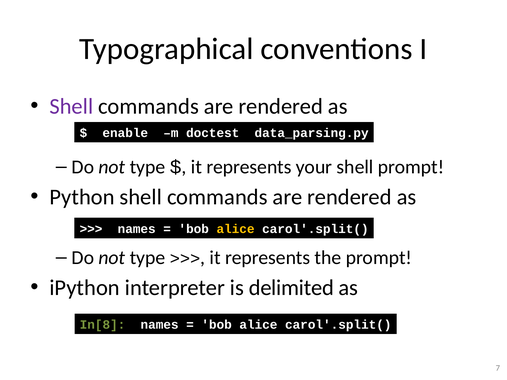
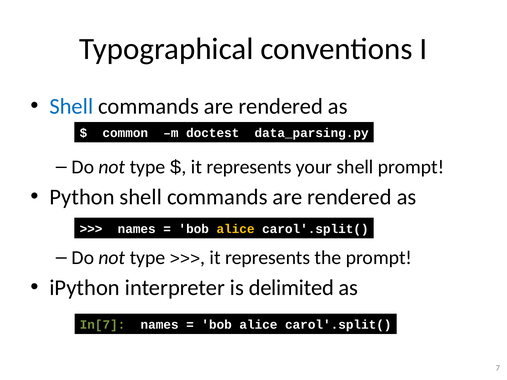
Shell at (71, 106) colour: purple -> blue
enable: enable -> common
In[8: In[8 -> In[7
